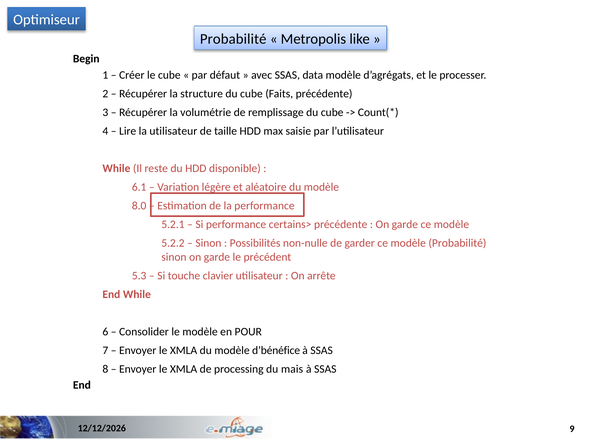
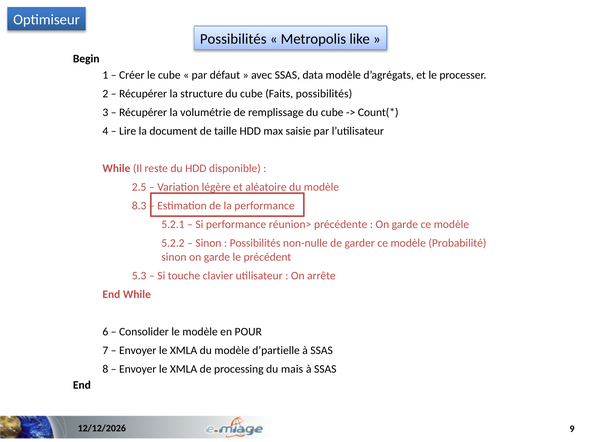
Probabilité at (233, 39): Probabilité -> Possibilités
Faits précédente: précédente -> possibilités
la utilisateur: utilisateur -> document
6.1: 6.1 -> 2.5
8.0: 8.0 -> 8.3
certains>: certains> -> réunion>
d’bénéfice: d’bénéfice -> d’partielle
